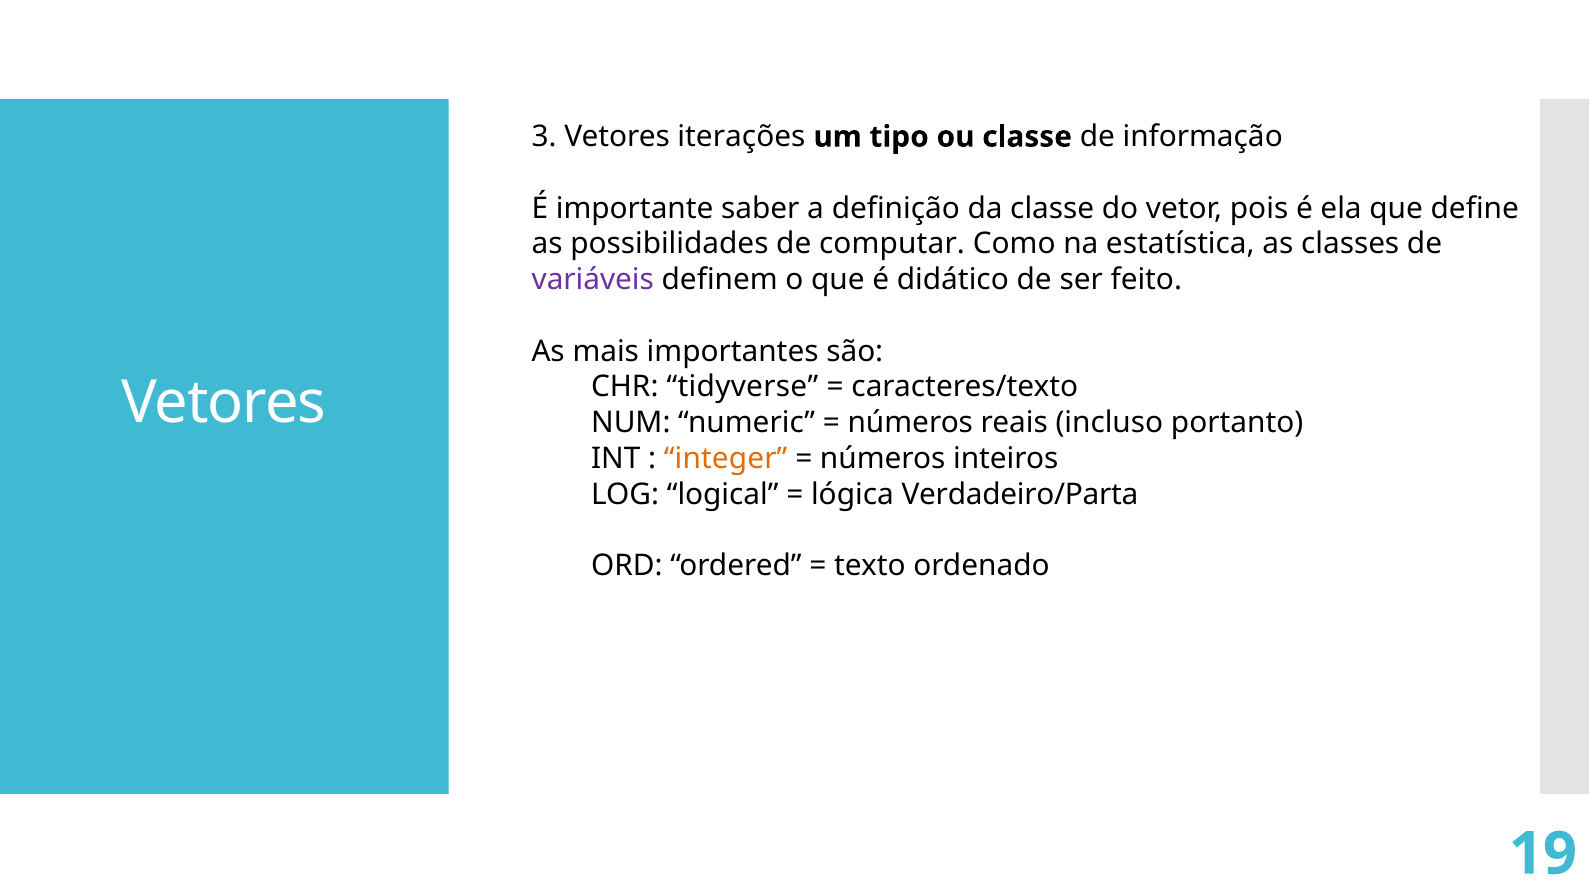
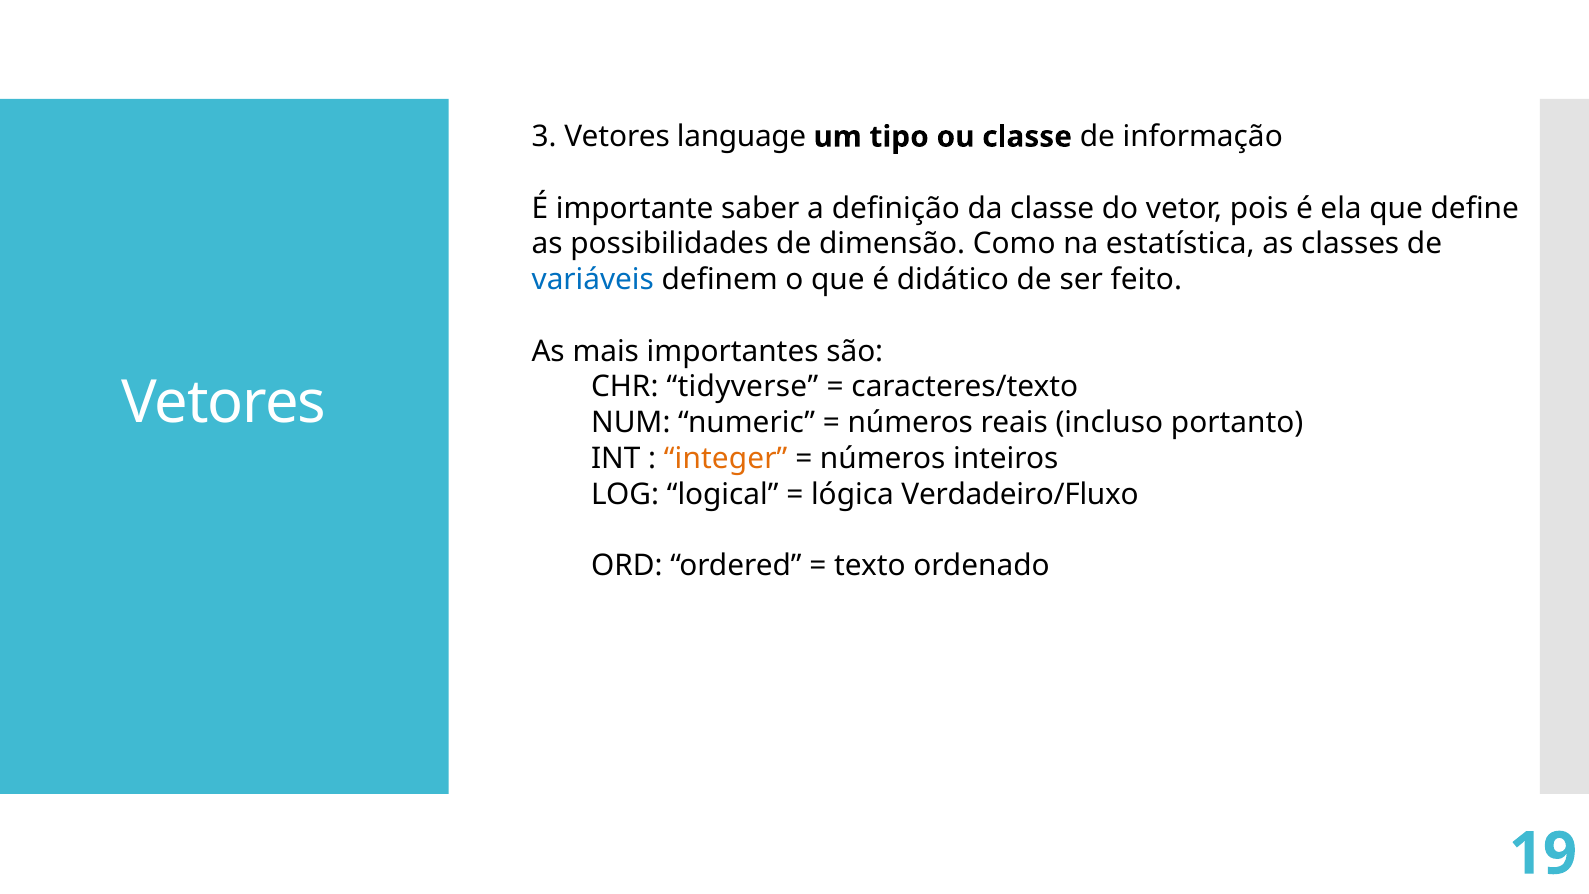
iterações: iterações -> language
computar: computar -> dimensão
variáveis colour: purple -> blue
Verdadeiro/Parta: Verdadeiro/Parta -> Verdadeiro/Fluxo
